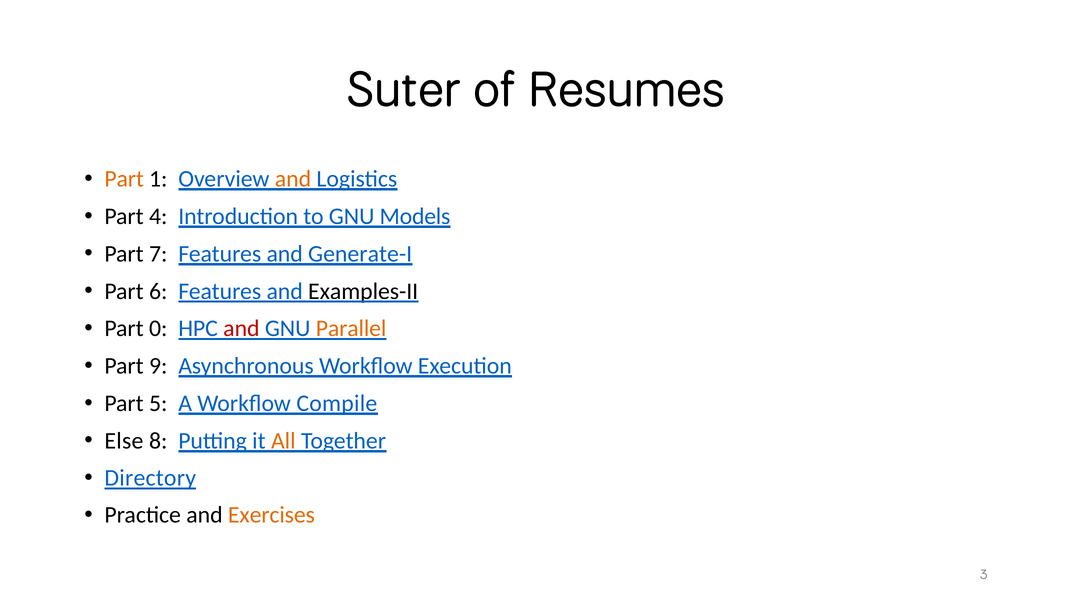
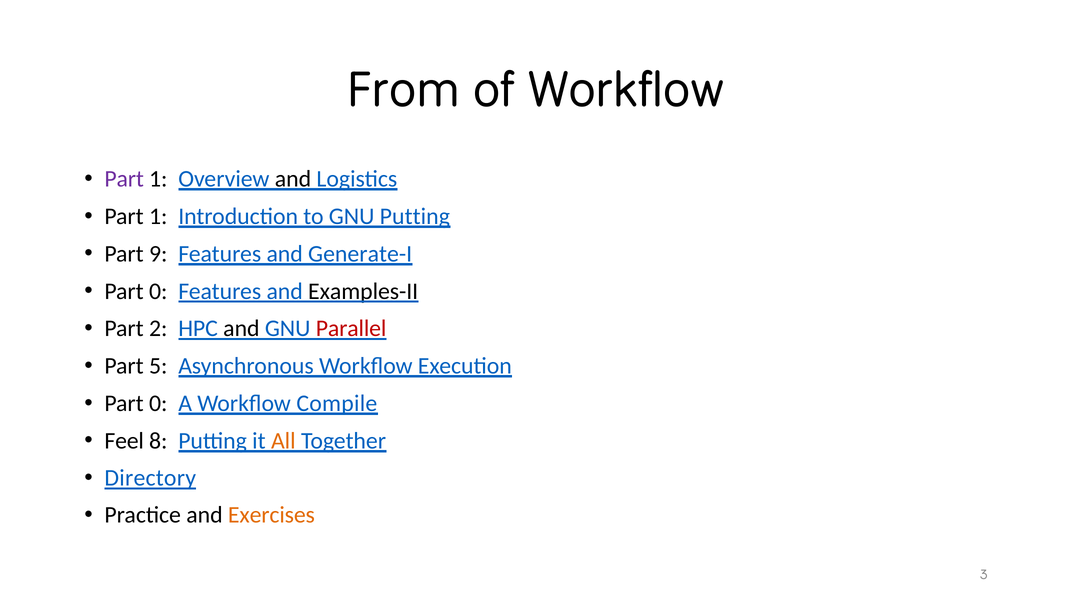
Suter: Suter -> From
of Resumes: Resumes -> Workflow
Part at (124, 179) colour: orange -> purple
and at (293, 179) colour: orange -> black
4 at (158, 216): 4 -> 1
GNU Models: Models -> Putting
7: 7 -> 9
6 at (158, 291): 6 -> 0
0: 0 -> 2
and at (241, 329) colour: red -> black
Parallel colour: orange -> red
9: 9 -> 5
5 at (158, 403): 5 -> 0
Else: Else -> Feel
